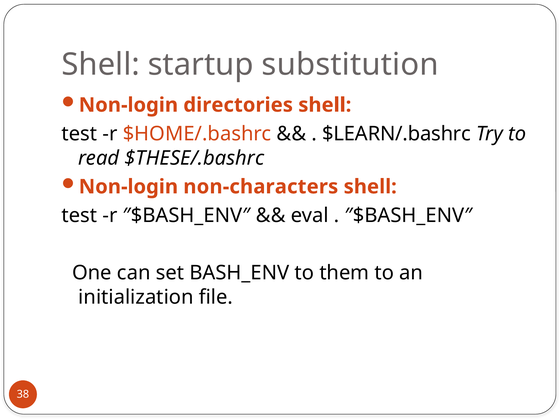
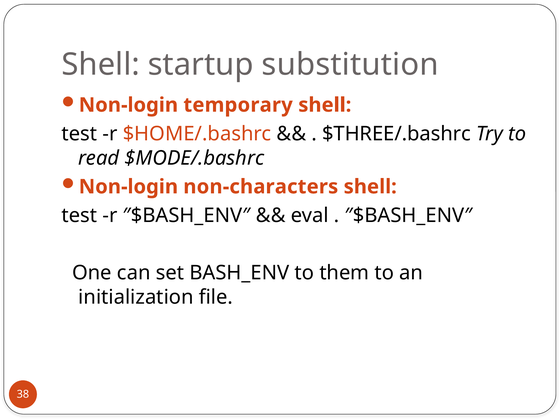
directories: directories -> temporary
$LEARN/.bashrc: $LEARN/.bashrc -> $THREE/.bashrc
$THESE/.bashrc: $THESE/.bashrc -> $MODE/.bashrc
